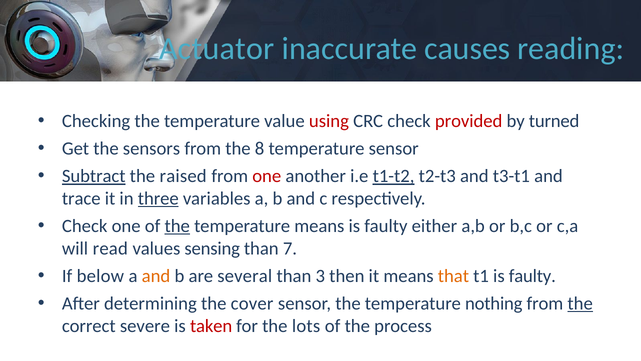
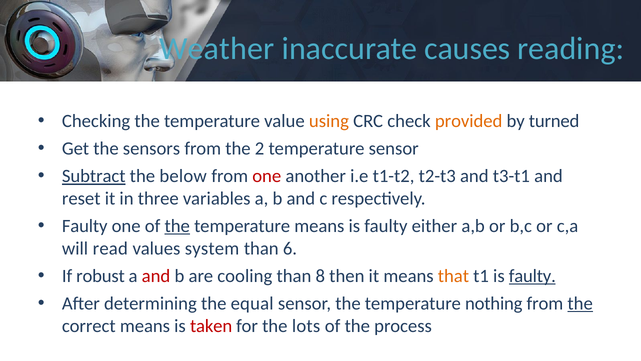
Actuator: Actuator -> Weather
using colour: red -> orange
provided colour: red -> orange
8: 8 -> 2
raised: raised -> below
t1-t2 underline: present -> none
trace: trace -> reset
three underline: present -> none
Check at (85, 226): Check -> Faulty
sensing: sensing -> system
7: 7 -> 6
below: below -> robust
and at (156, 276) colour: orange -> red
several: several -> cooling
3: 3 -> 8
faulty at (532, 276) underline: none -> present
cover: cover -> equal
correct severe: severe -> means
